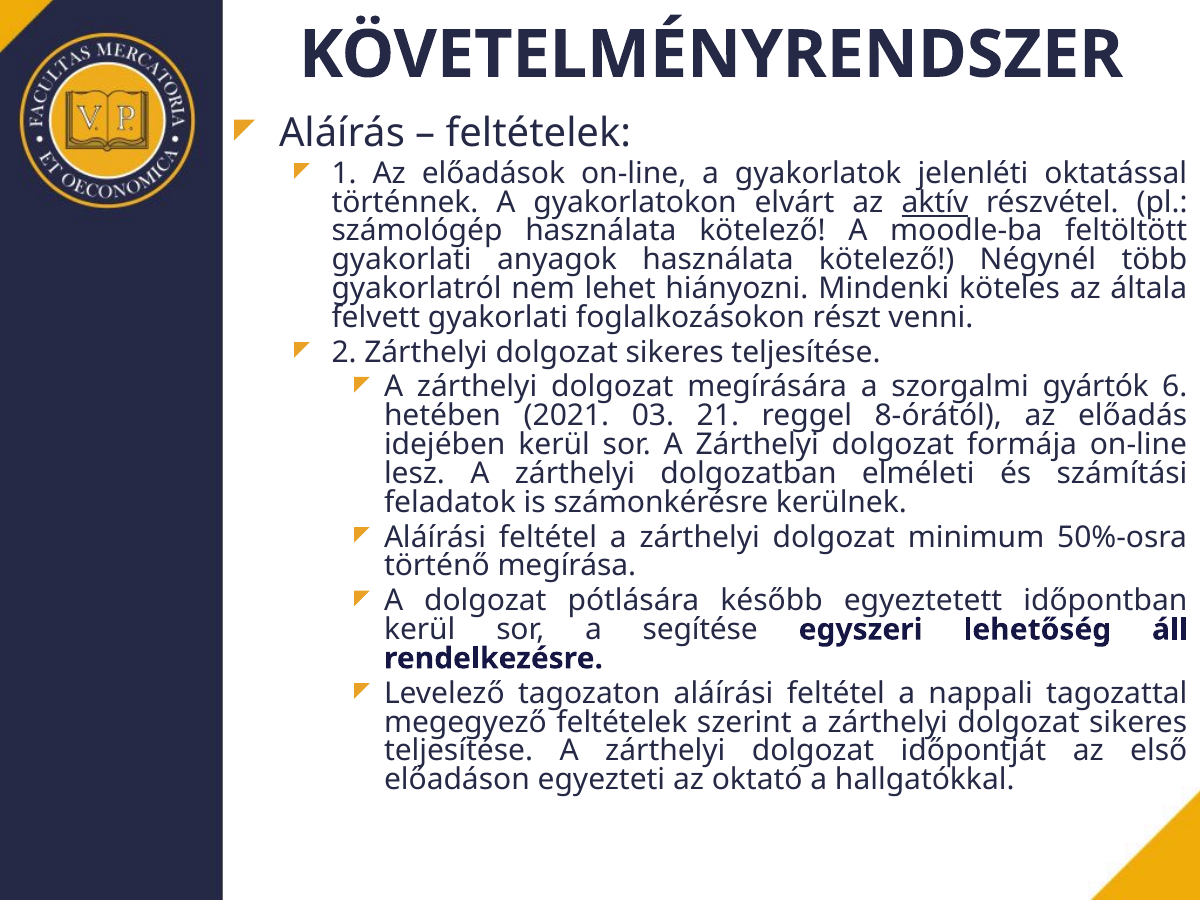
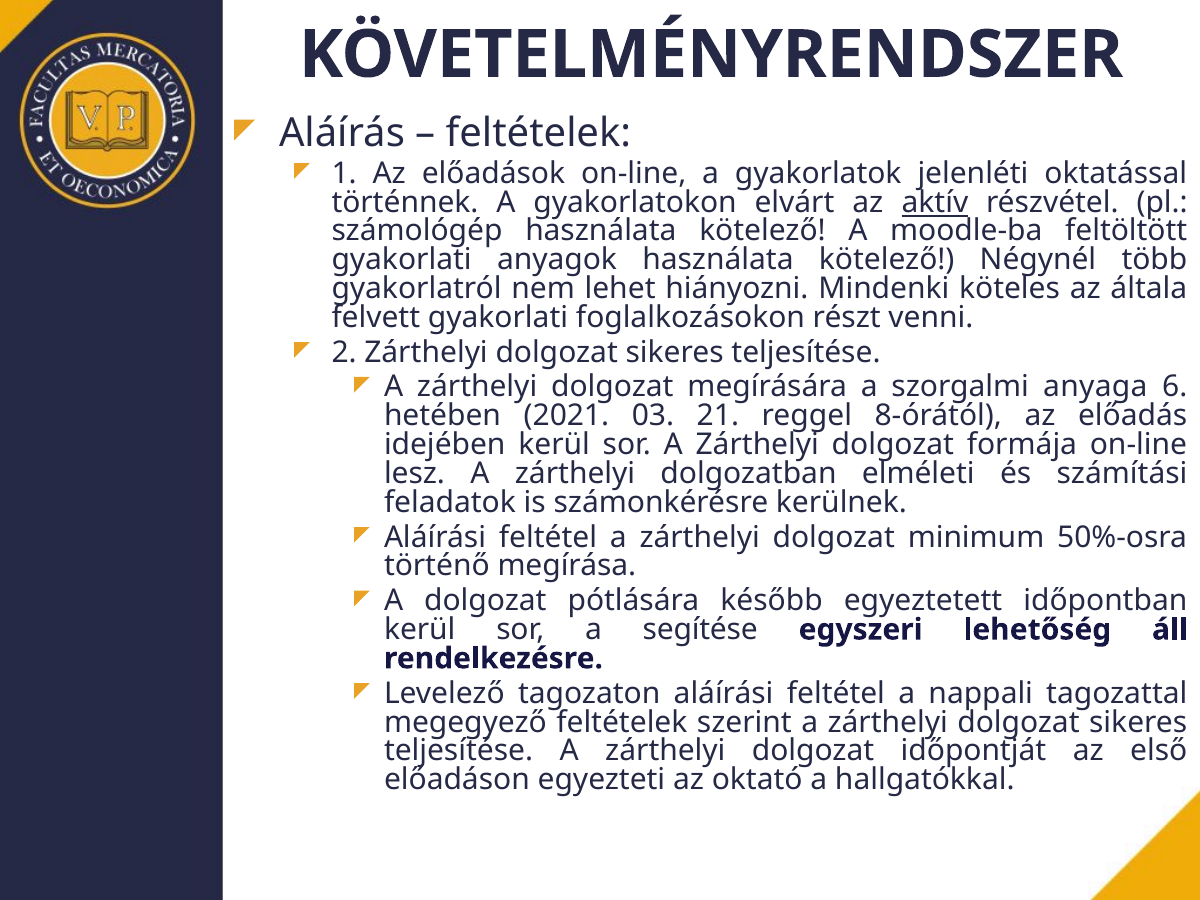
gyártók: gyártók -> anyaga
